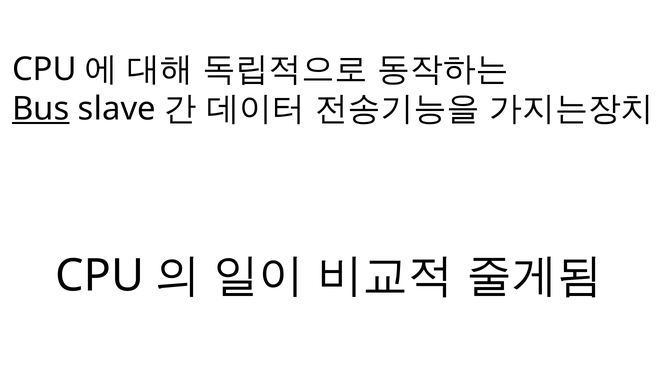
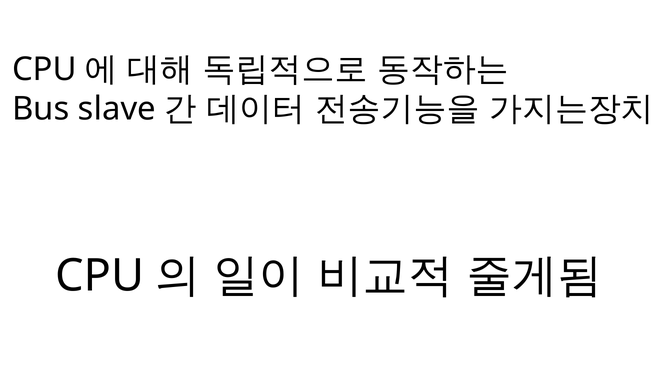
Bus underline: present -> none
